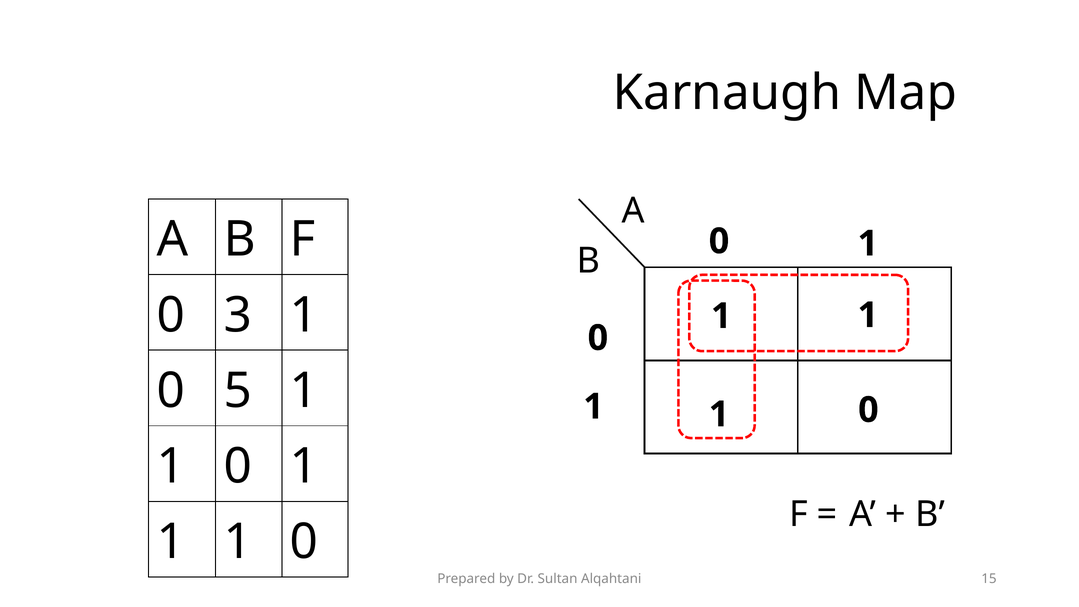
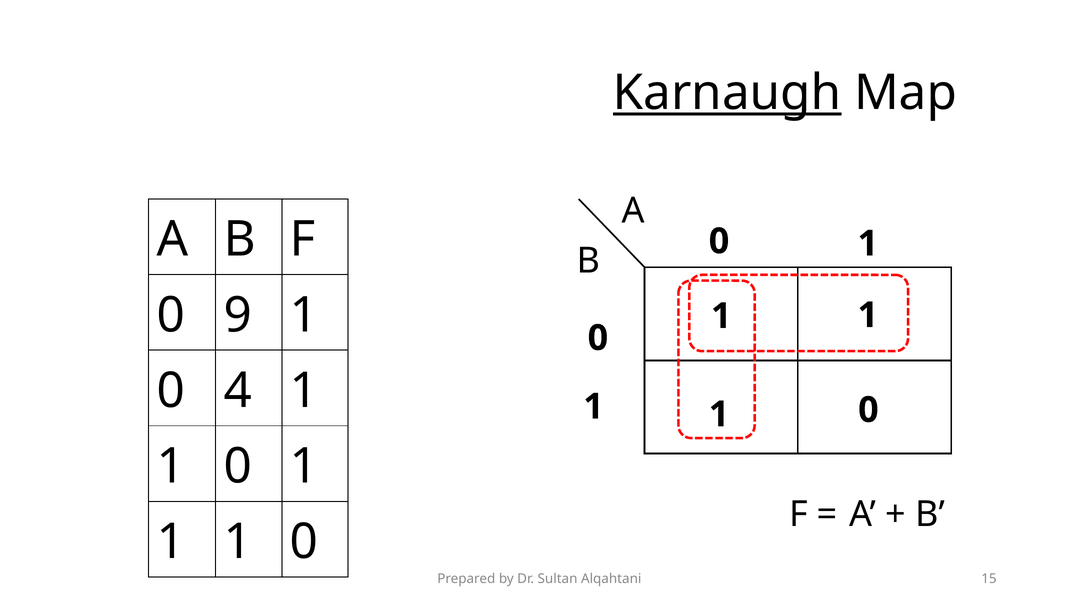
Karnaugh underline: none -> present
3: 3 -> 9
5: 5 -> 4
